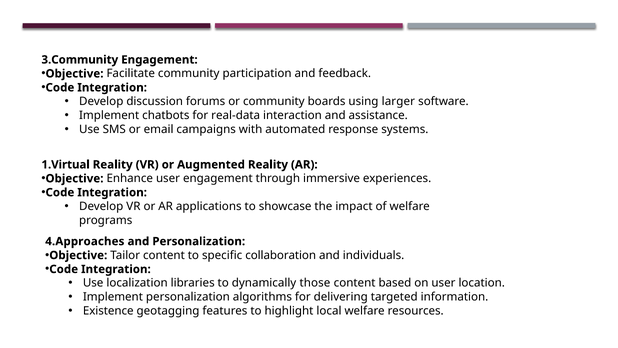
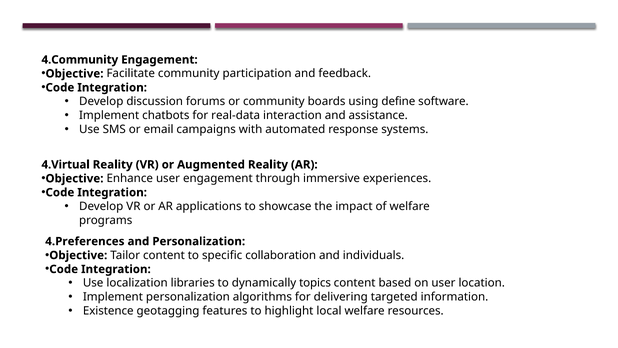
3.Community: 3.Community -> 4.Community
larger: larger -> define
1.Virtual: 1.Virtual -> 4.Virtual
4.Approaches: 4.Approaches -> 4.Preferences
those: those -> topics
